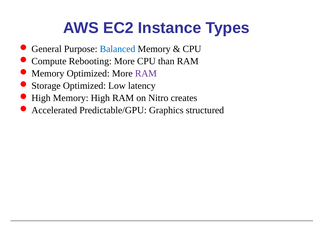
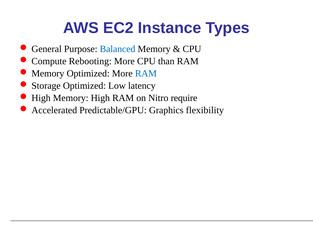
RAM at (146, 73) colour: purple -> blue
creates: creates -> require
structured: structured -> flexibility
